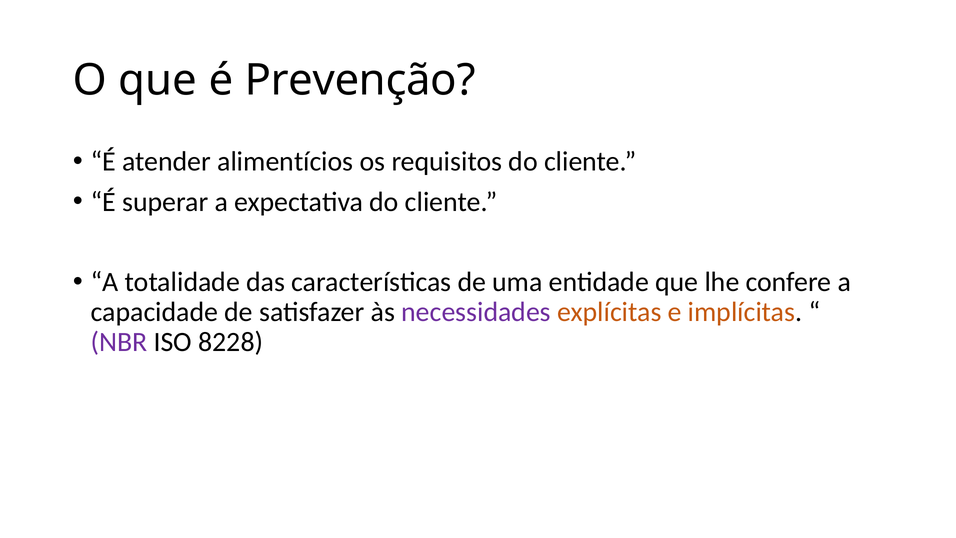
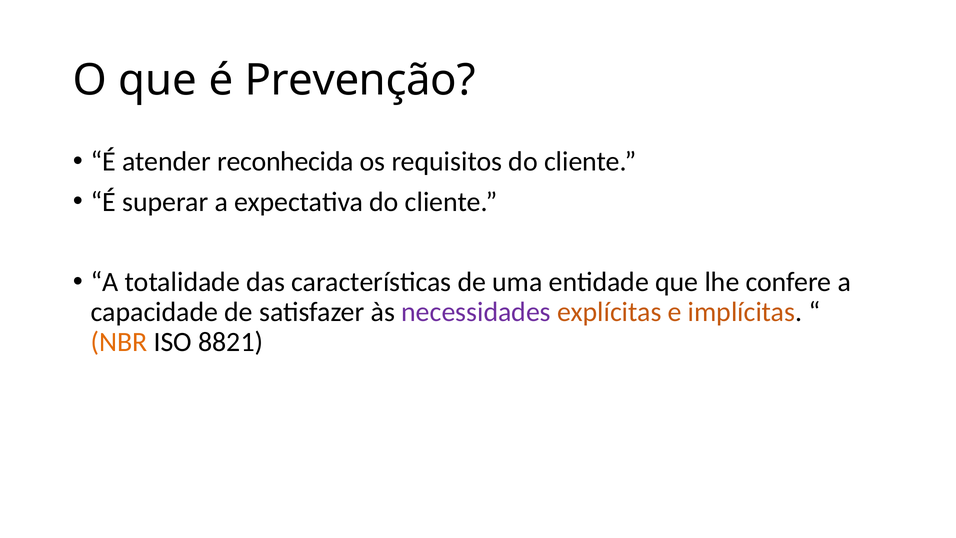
alimentícios: alimentícios -> reconhecida
NBR colour: purple -> orange
8228: 8228 -> 8821
